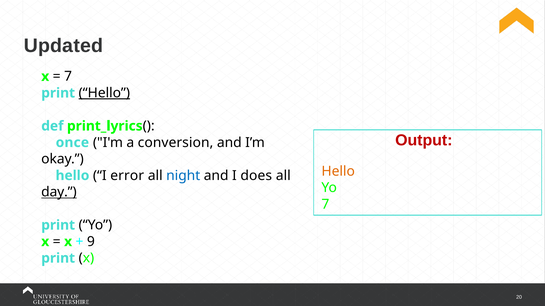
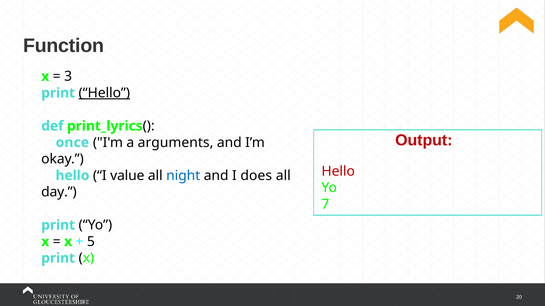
Updated: Updated -> Function
7 at (68, 77): 7 -> 3
conversion: conversion -> arguments
Hello at (338, 171) colour: orange -> red
error: error -> value
day underline: present -> none
9: 9 -> 5
